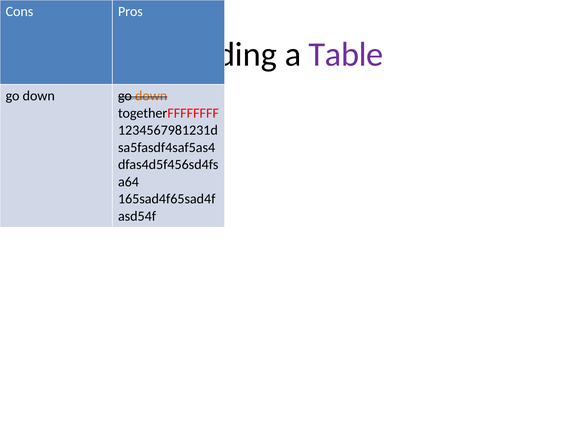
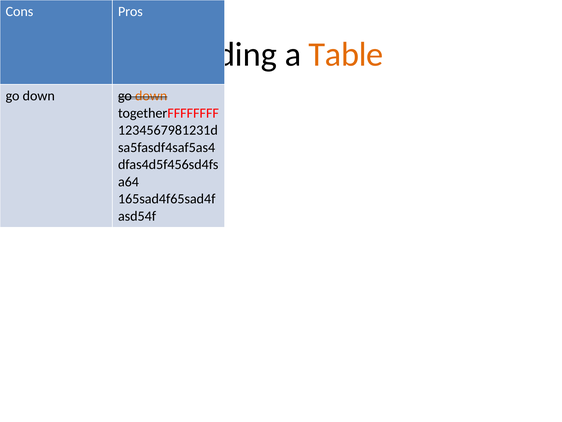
Table colour: purple -> orange
